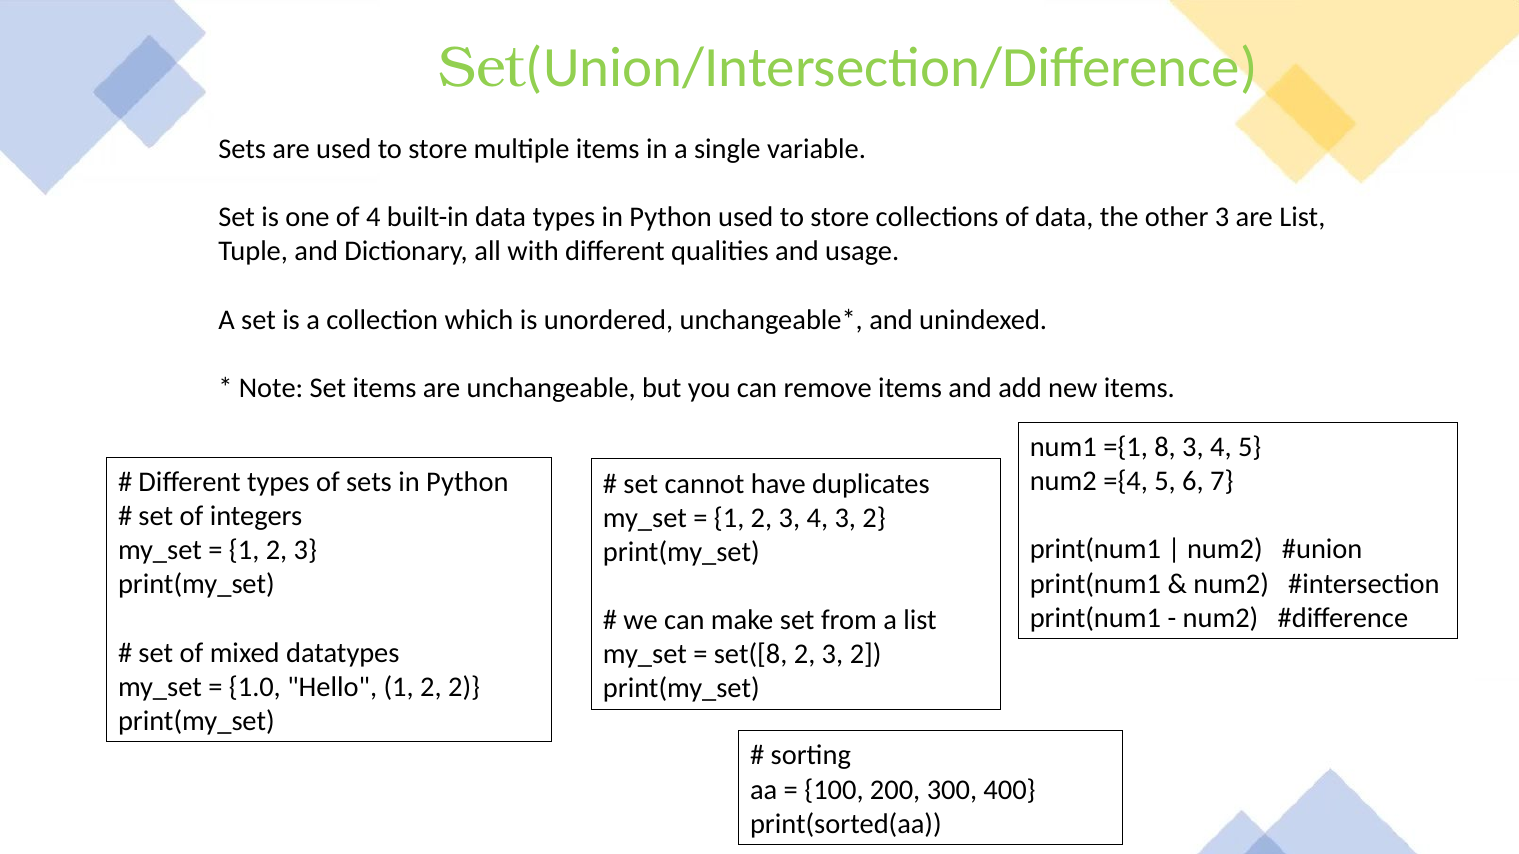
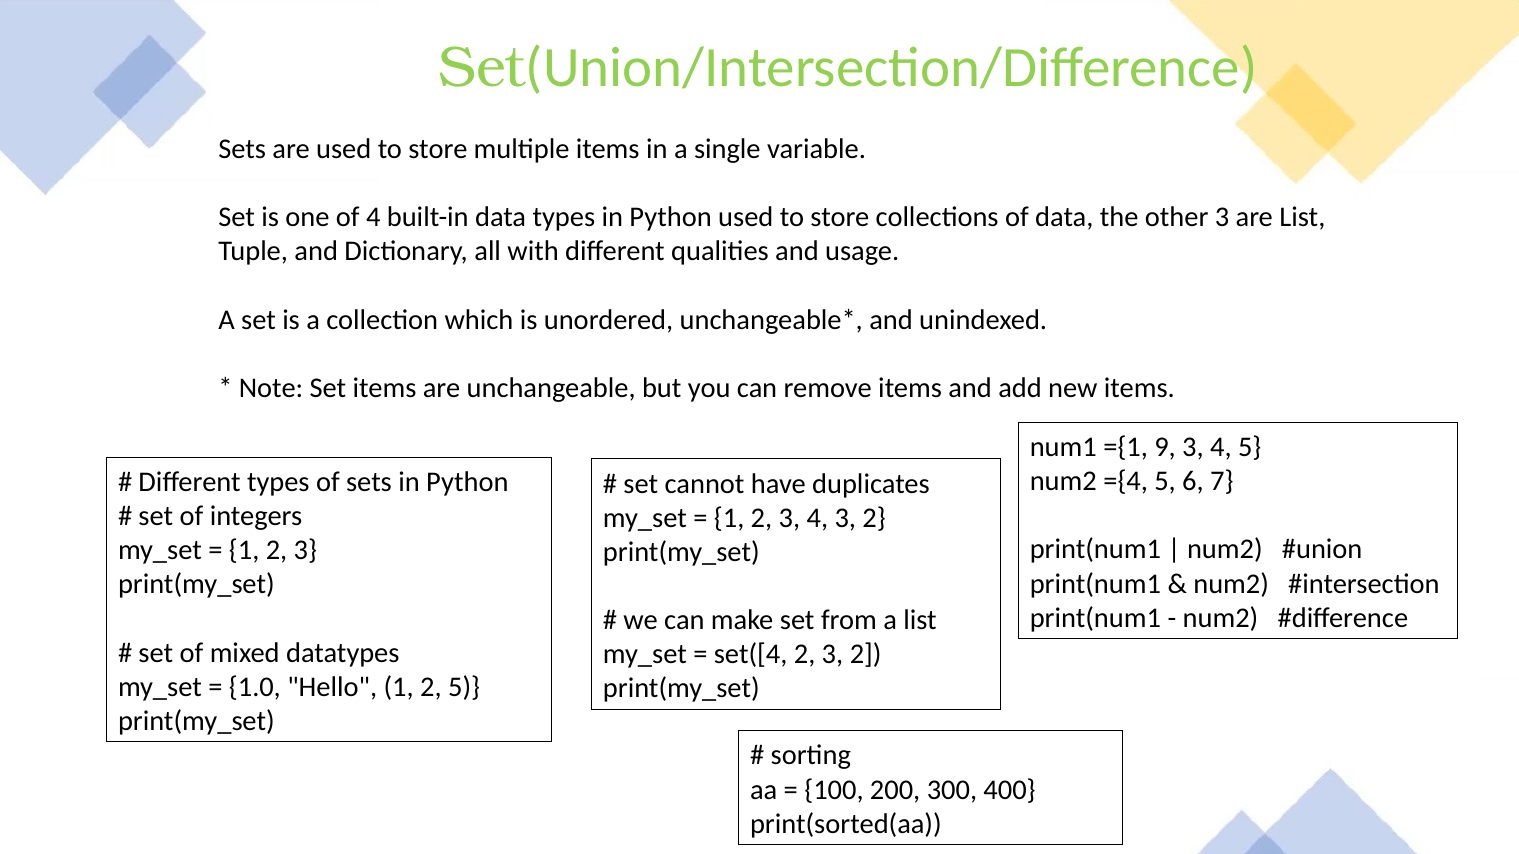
8: 8 -> 9
set([8: set([8 -> set([4
2 2: 2 -> 5
